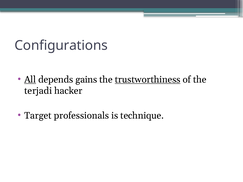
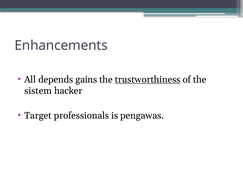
Configurations: Configurations -> Enhancements
All underline: present -> none
terjadi: terjadi -> sistem
technique: technique -> pengawas
